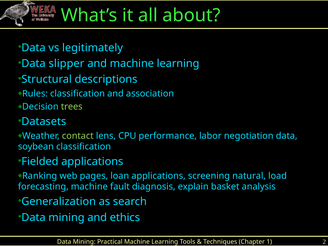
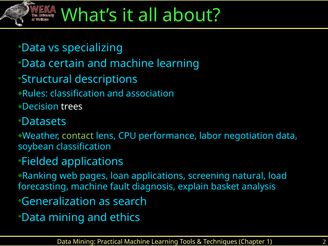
legitimately: legitimately -> specializing
slipper: slipper -> certain
trees colour: light green -> white
